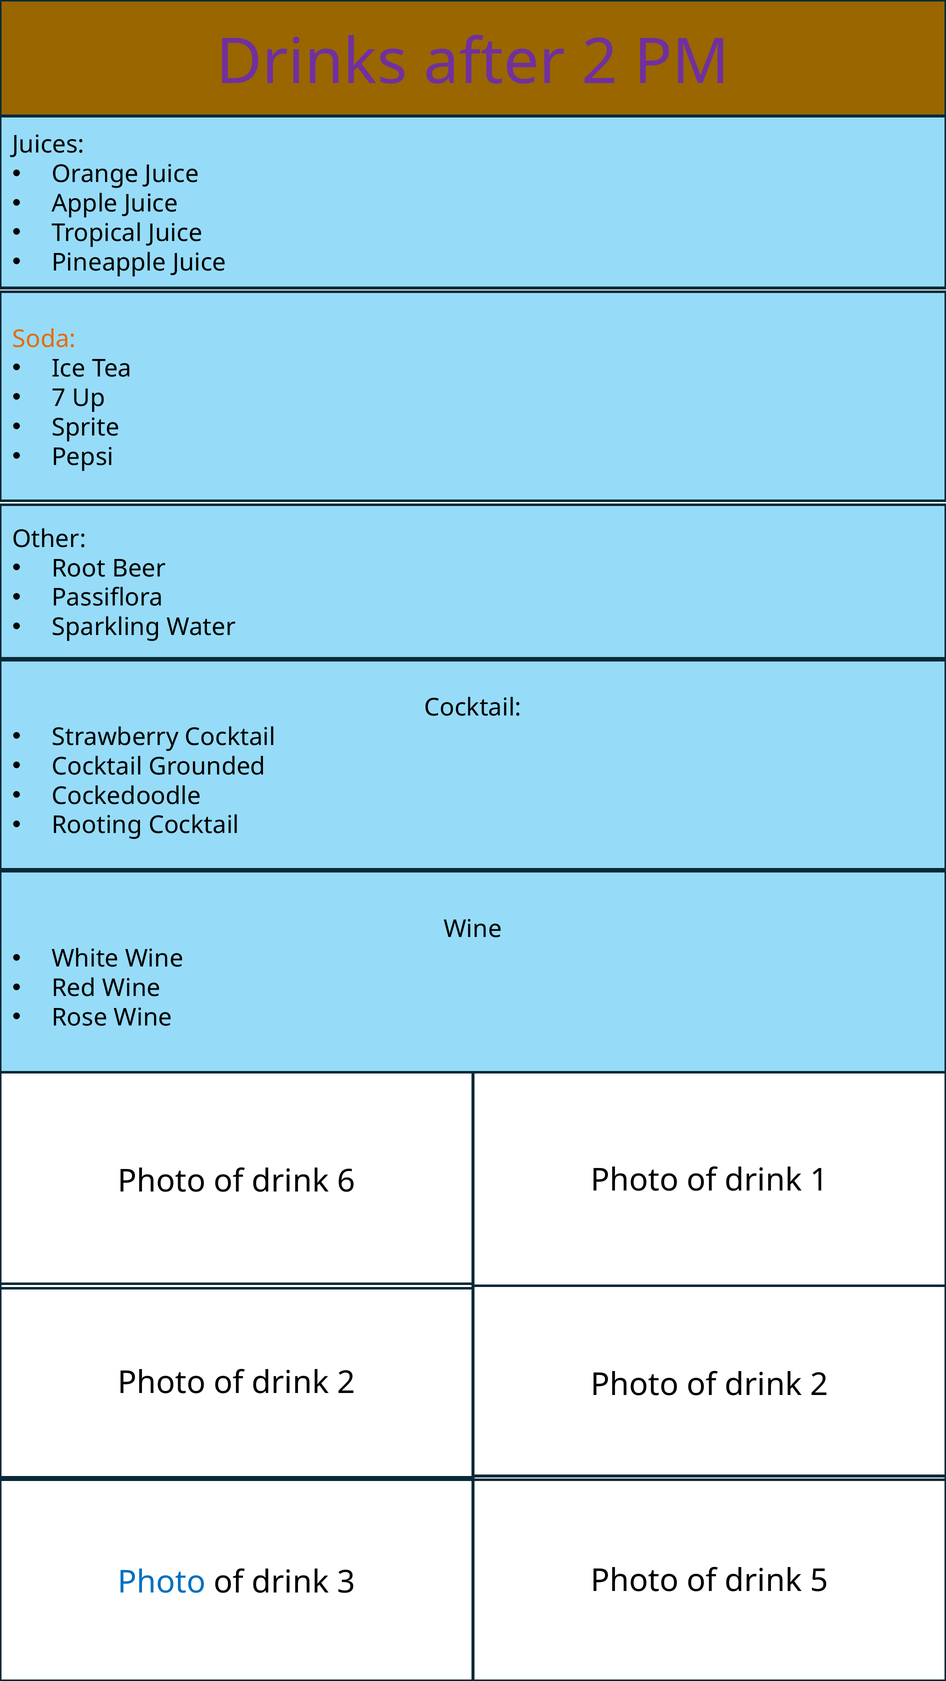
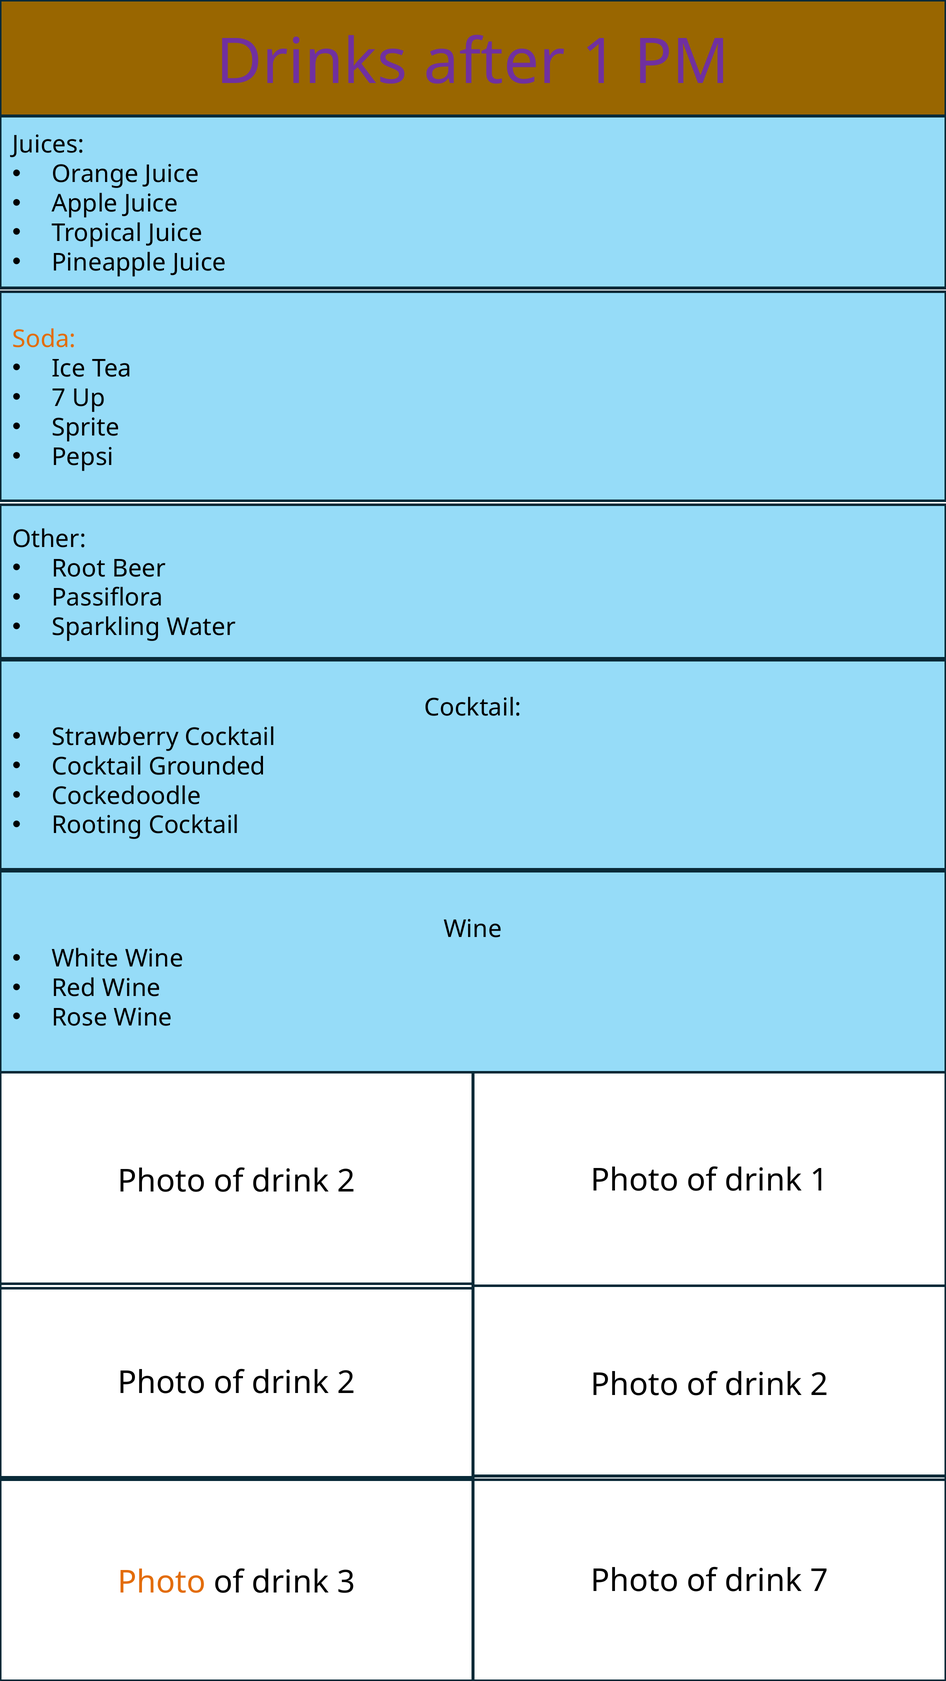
after 2: 2 -> 1
6 at (346, 1182): 6 -> 2
drink 5: 5 -> 7
Photo at (162, 1583) colour: blue -> orange
